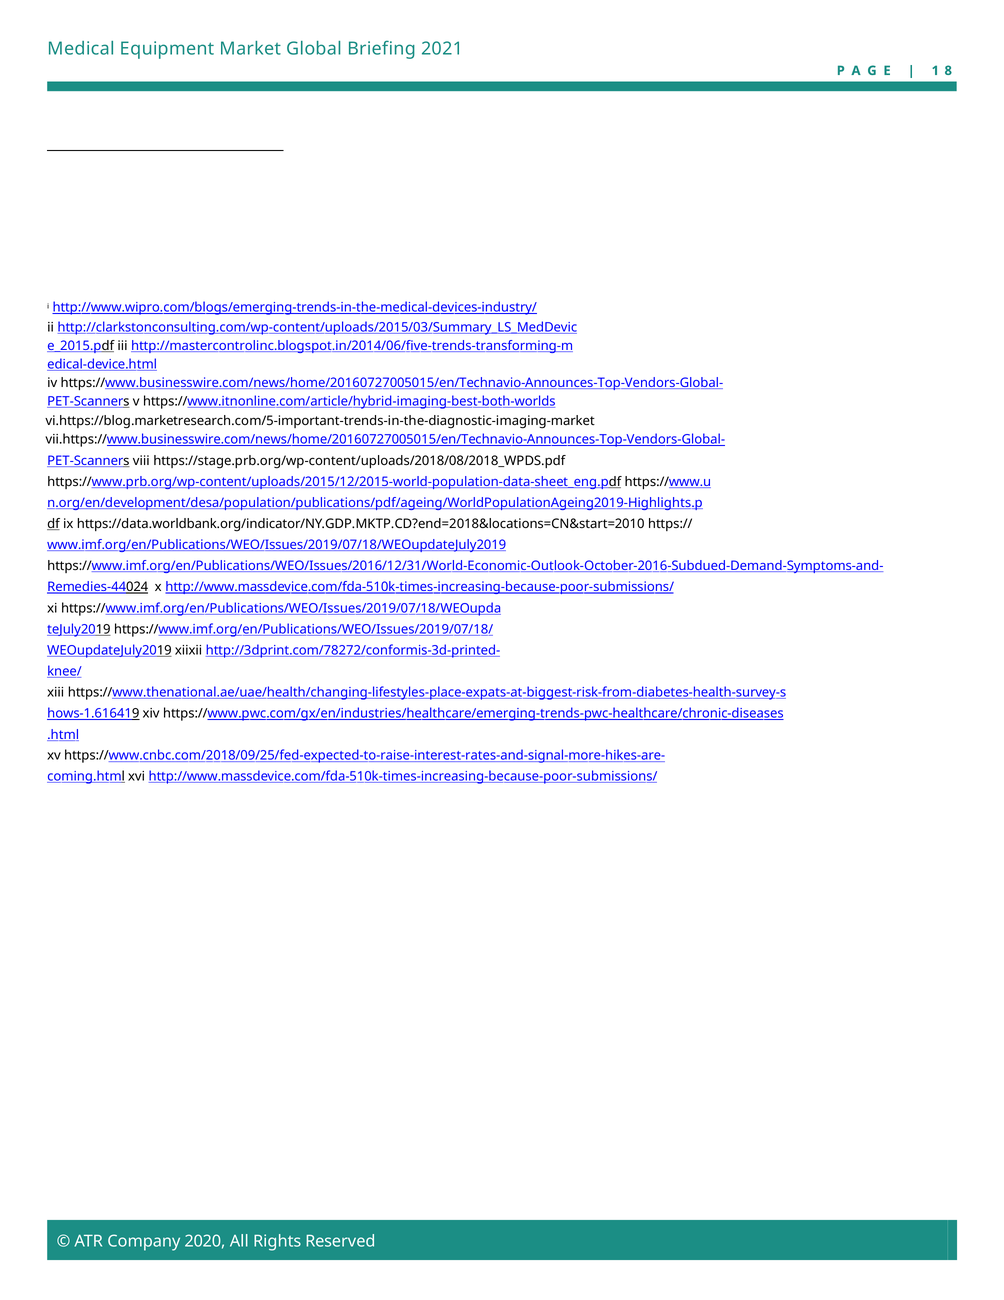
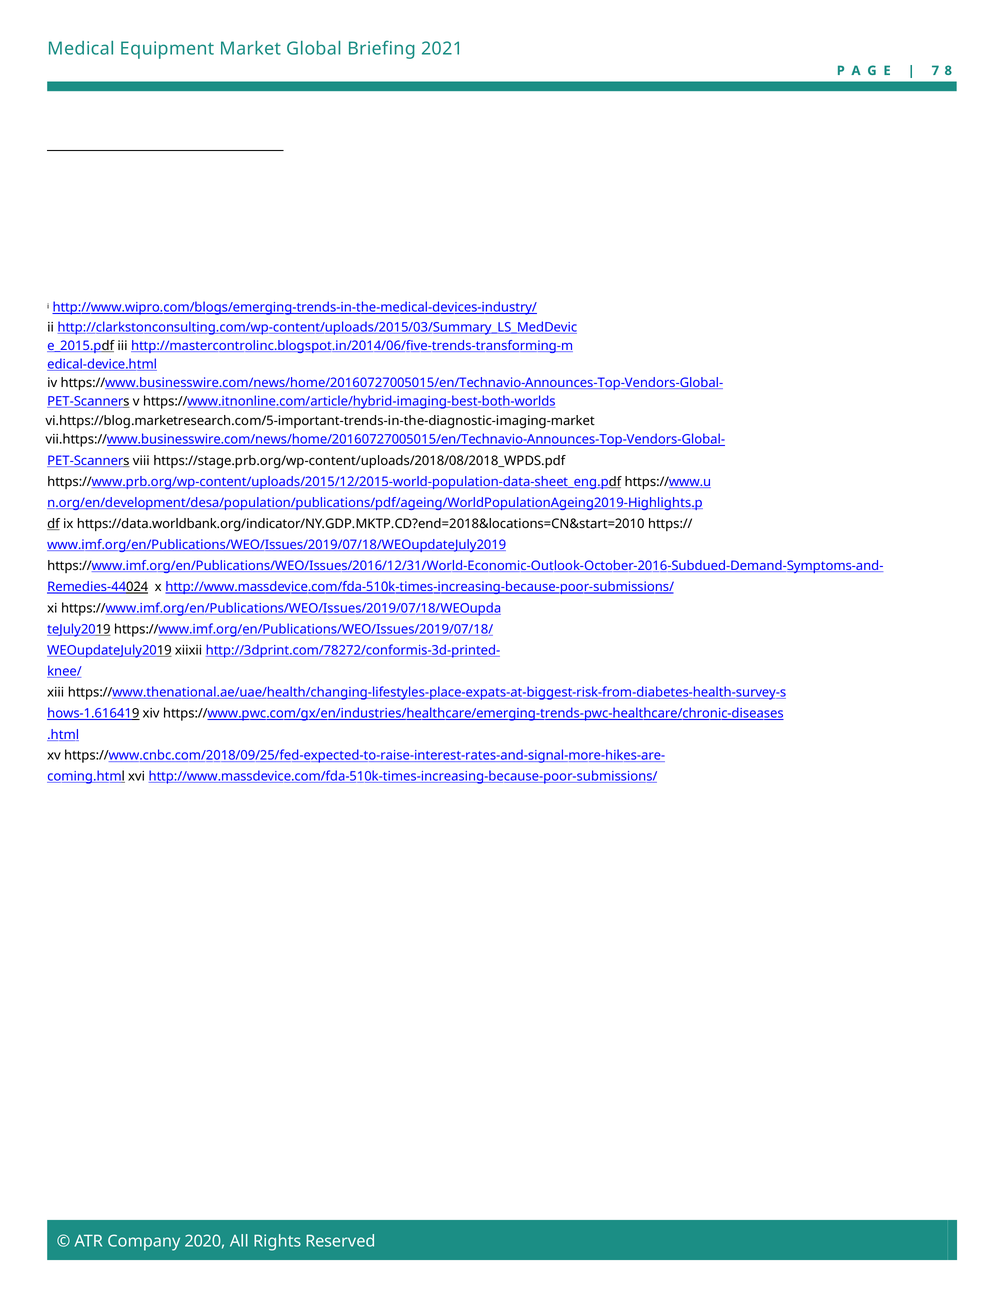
1: 1 -> 7
